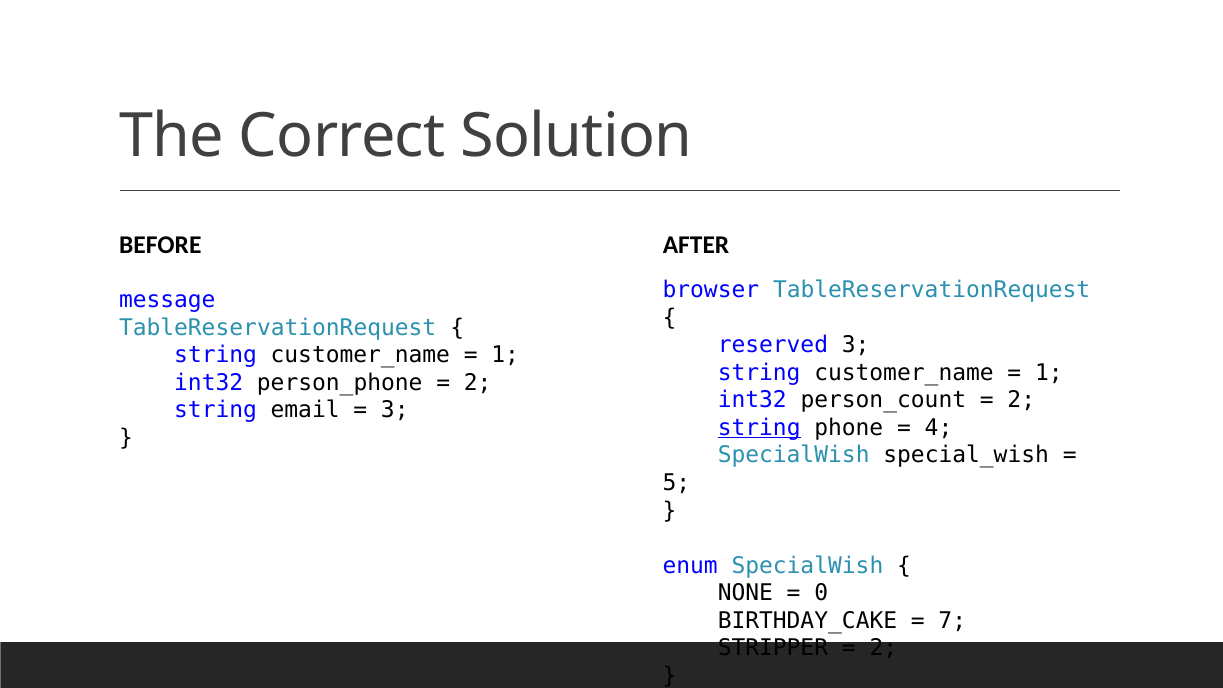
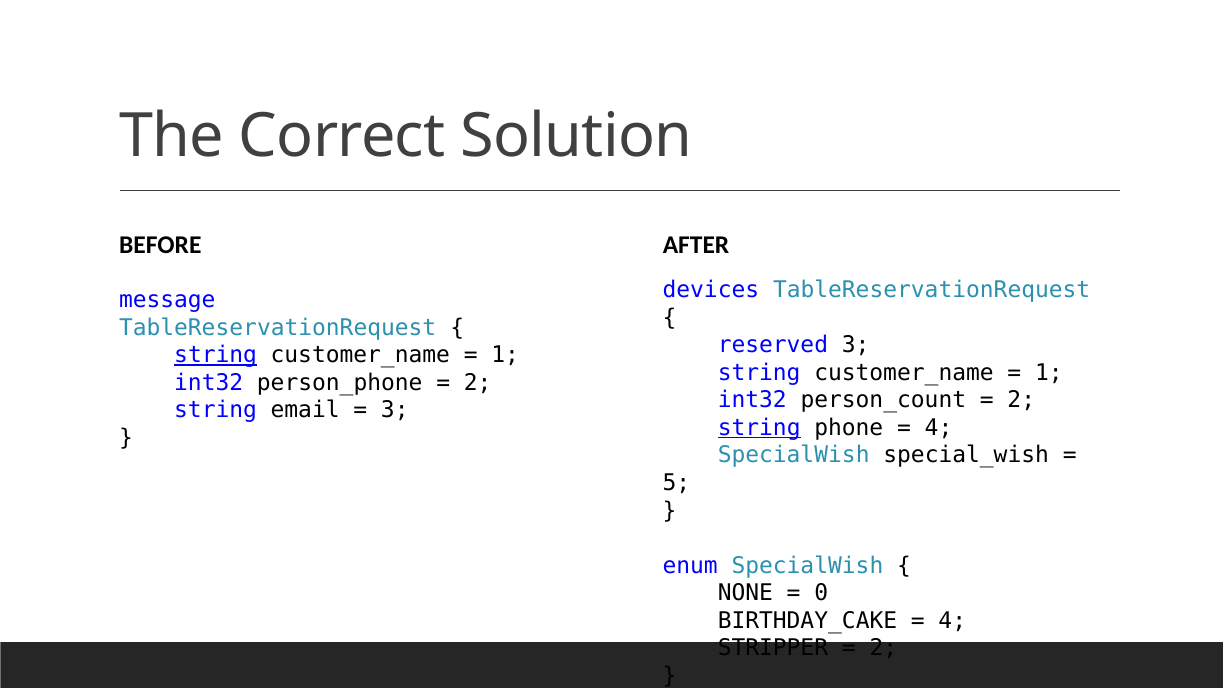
browser: browser -> devices
string at (216, 355) underline: none -> present
7 at (952, 620): 7 -> 4
